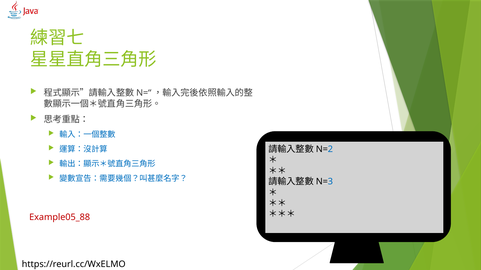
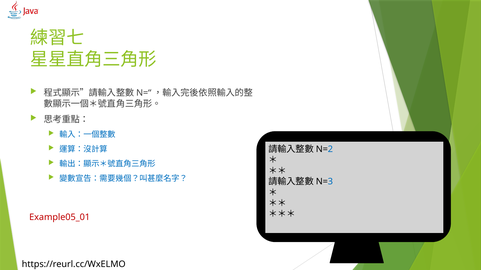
Example05_88: Example05_88 -> Example05_01
